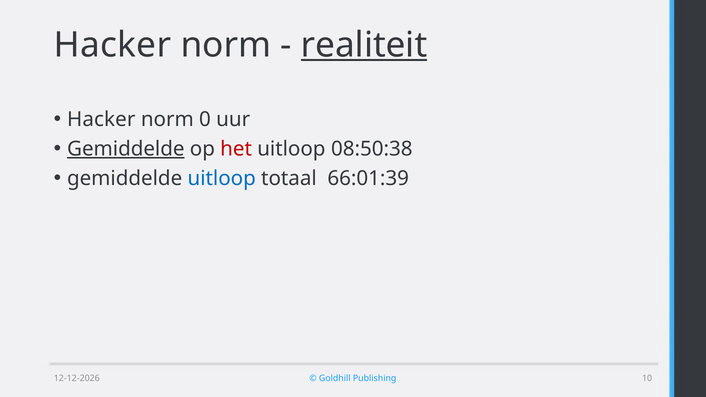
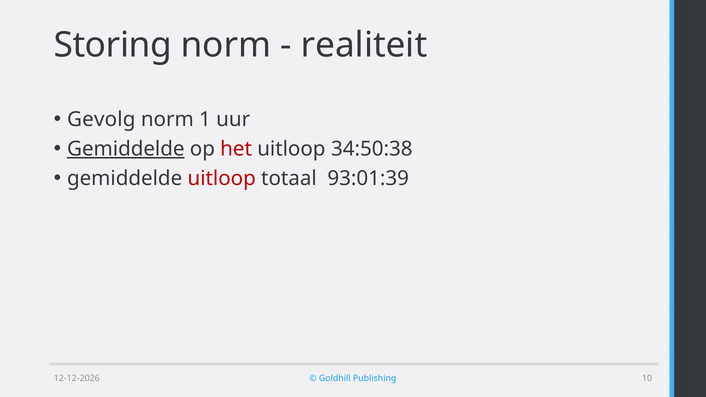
Hacker at (113, 45): Hacker -> Storing
realiteit underline: present -> none
Hacker at (101, 119): Hacker -> Gevolg
0: 0 -> 1
08:50:38: 08:50:38 -> 34:50:38
uitloop at (222, 179) colour: blue -> red
66:01:39: 66:01:39 -> 93:01:39
